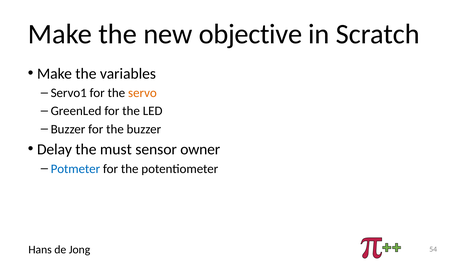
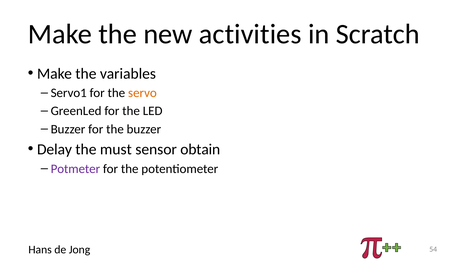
objective: objective -> activities
owner: owner -> obtain
Potmeter colour: blue -> purple
